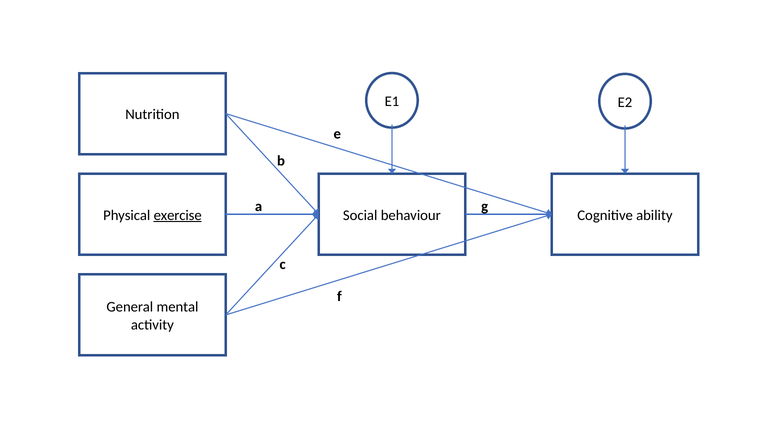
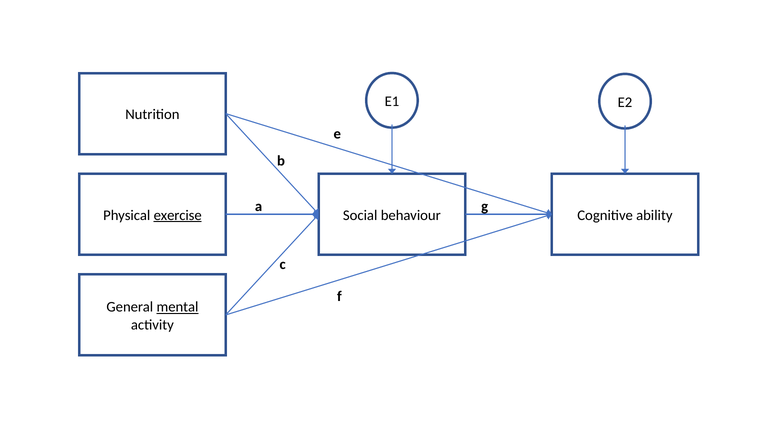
mental underline: none -> present
